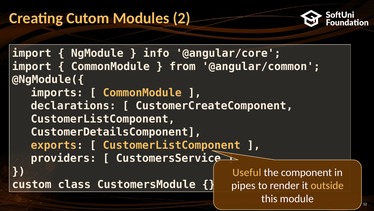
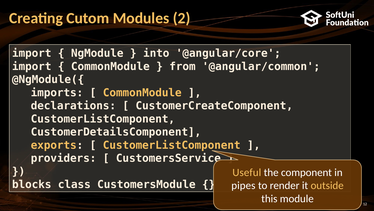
info: info -> into
custom: custom -> blocks
